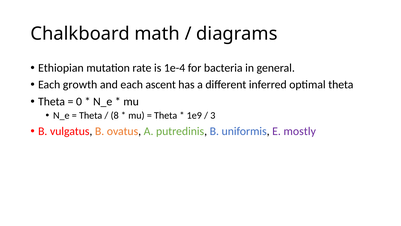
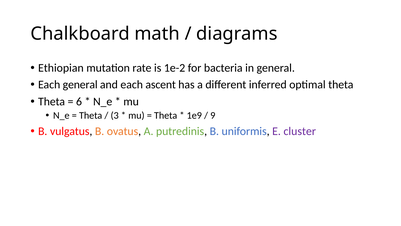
1e-4: 1e-4 -> 1e-2
Each growth: growth -> general
0: 0 -> 6
8: 8 -> 3
3: 3 -> 9
mostly: mostly -> cluster
